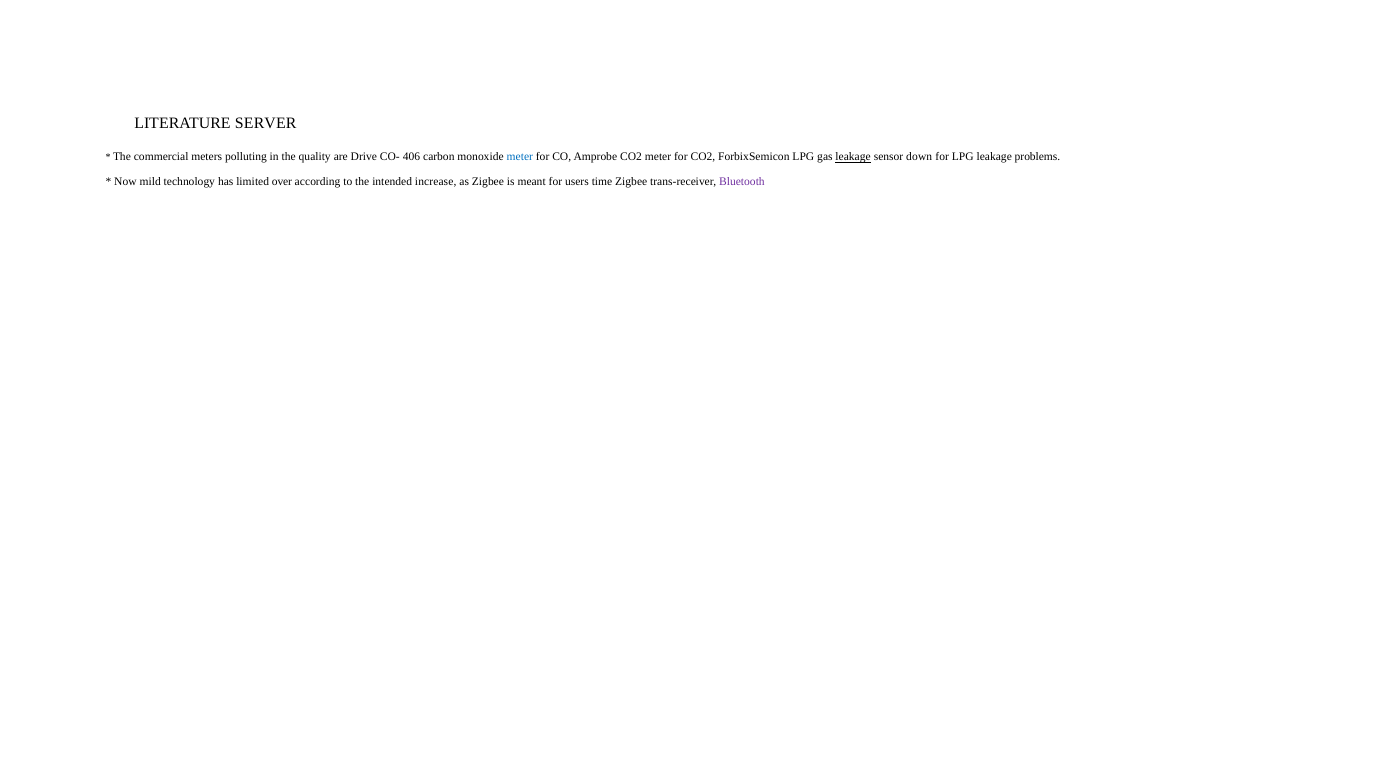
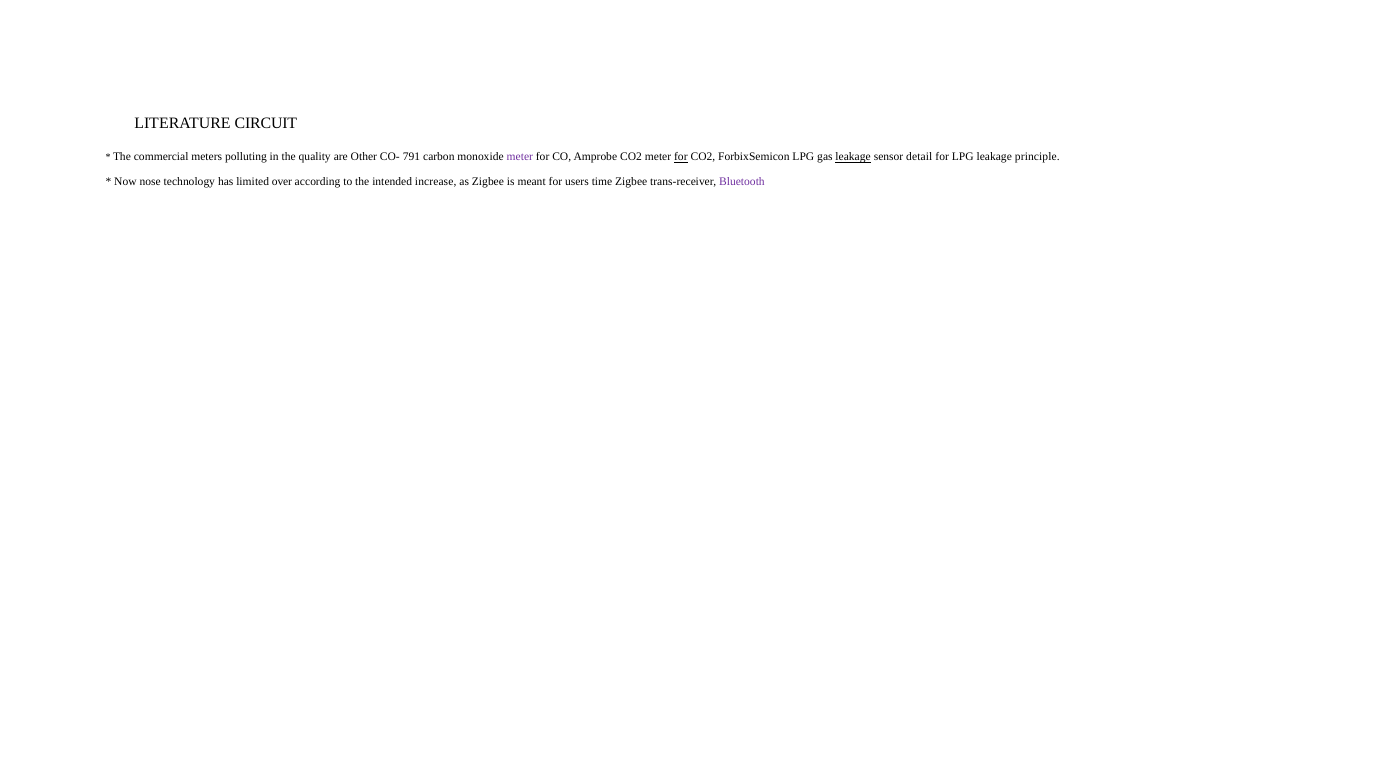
SERVER: SERVER -> CIRCUIT
Drive: Drive -> Other
406: 406 -> 791
meter at (520, 157) colour: blue -> purple
for at (681, 157) underline: none -> present
down: down -> detail
problems: problems -> principle
mild: mild -> nose
